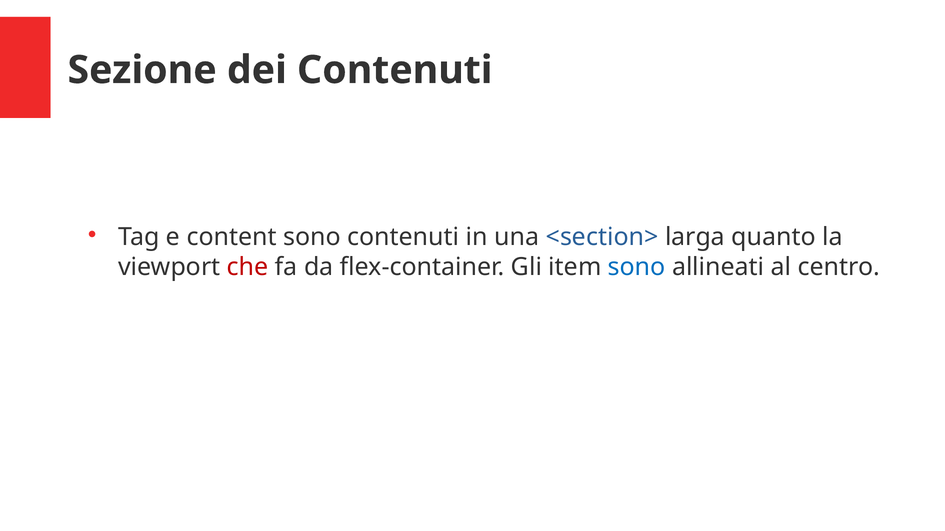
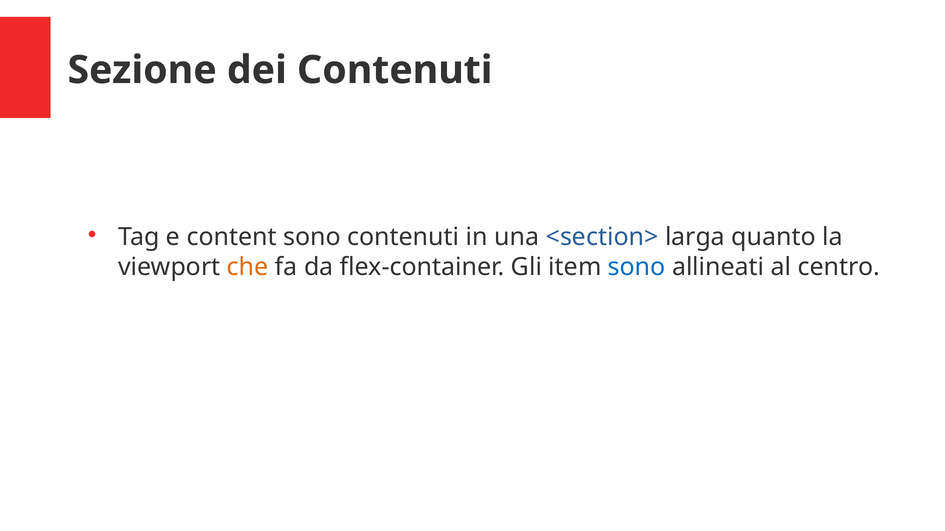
che colour: red -> orange
